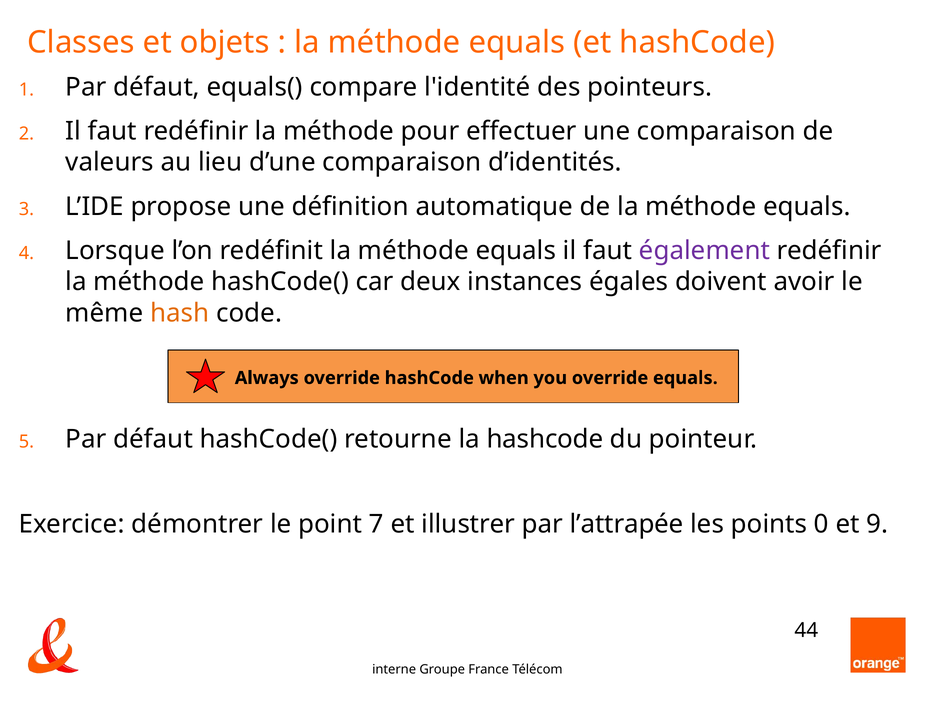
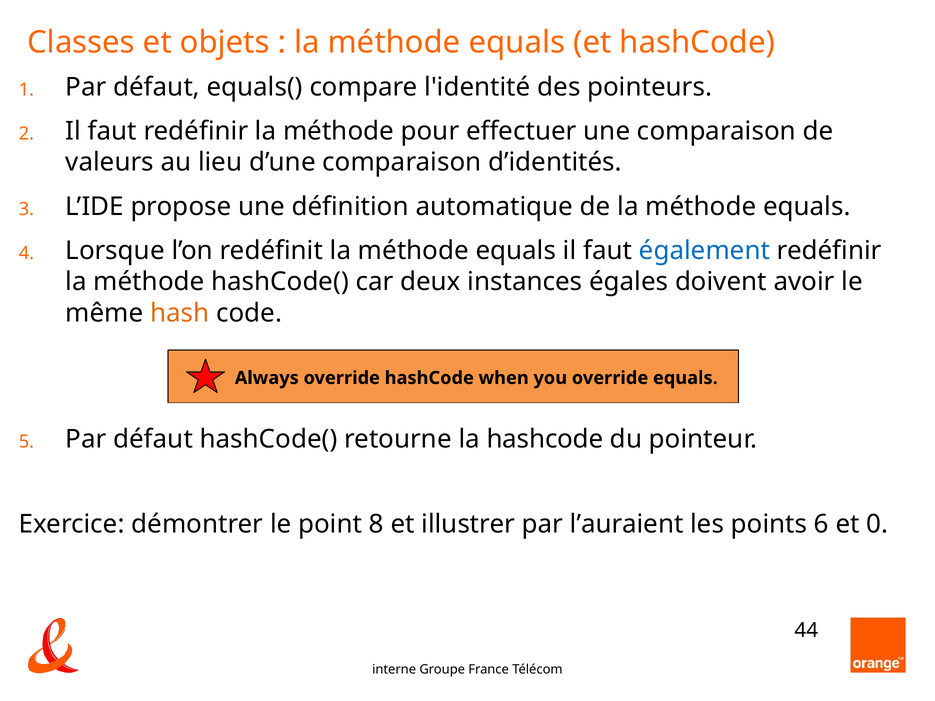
également colour: purple -> blue
7: 7 -> 8
l’attrapée: l’attrapée -> l’auraient
0: 0 -> 6
9: 9 -> 0
